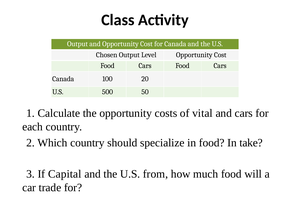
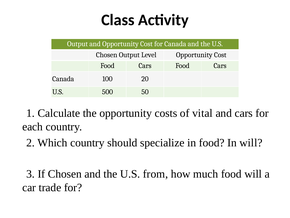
In take: take -> will
If Capital: Capital -> Chosen
